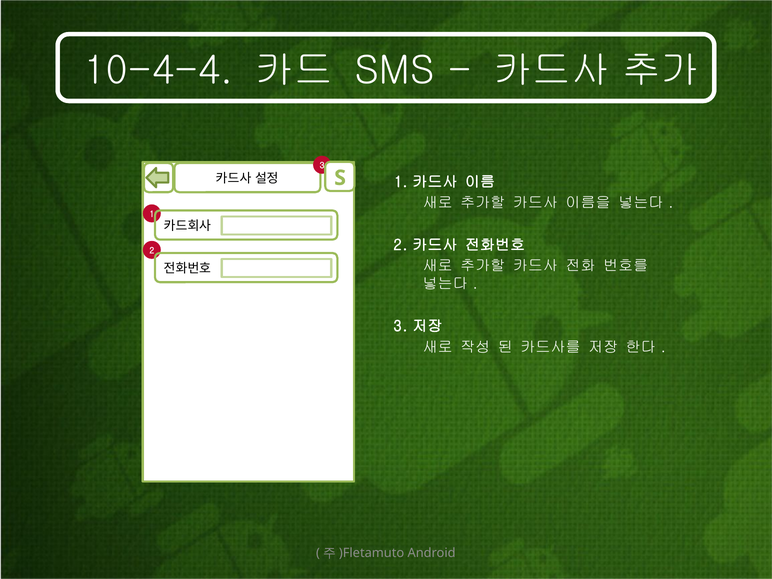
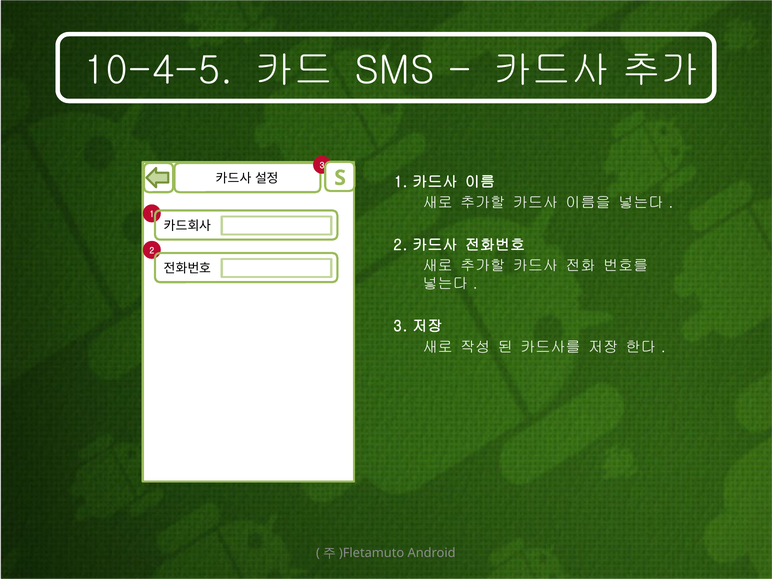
10-4-4: 10-4-4 -> 10-4-5
